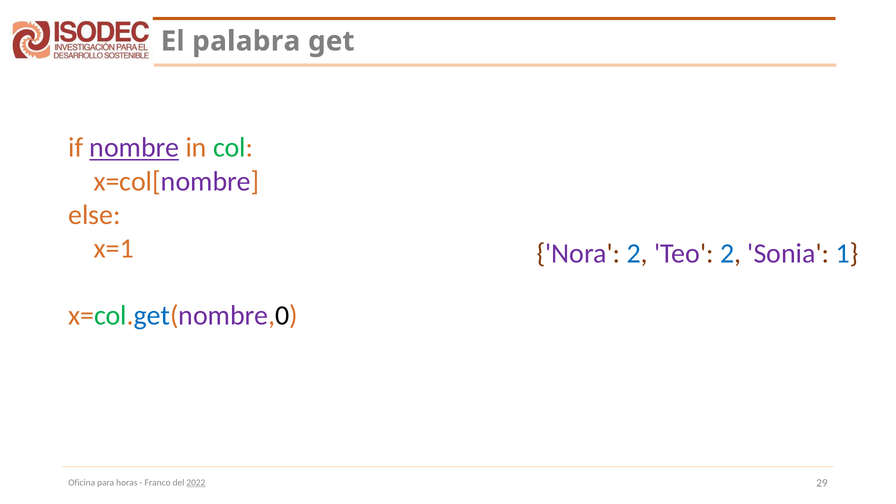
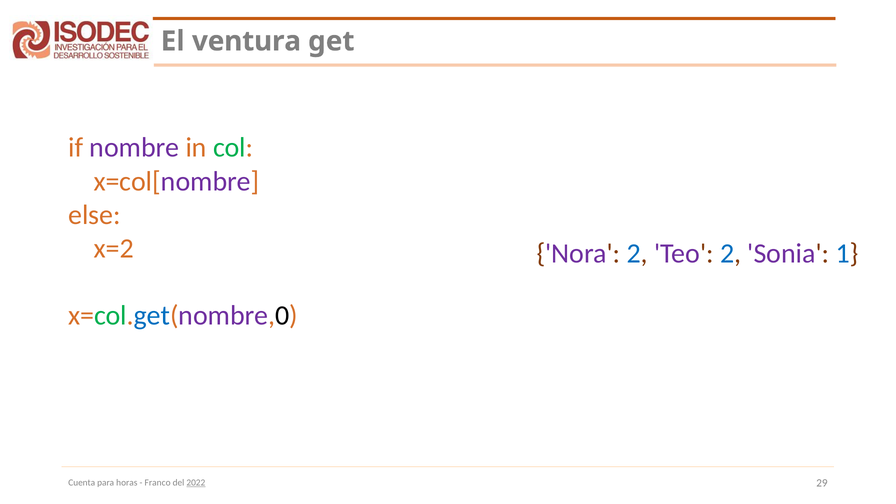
palabra: palabra -> ventura
nombre underline: present -> none
x=1: x=1 -> x=2
Oficina: Oficina -> Cuenta
